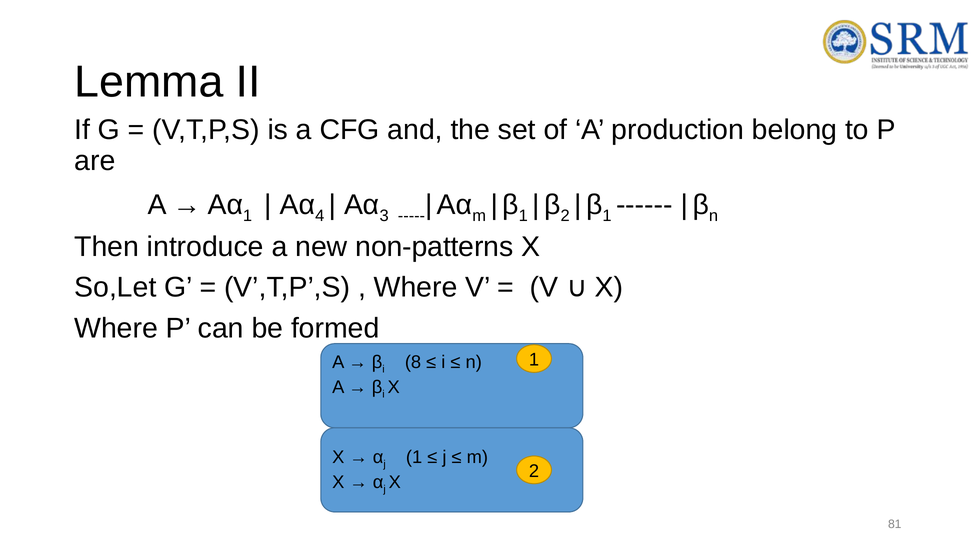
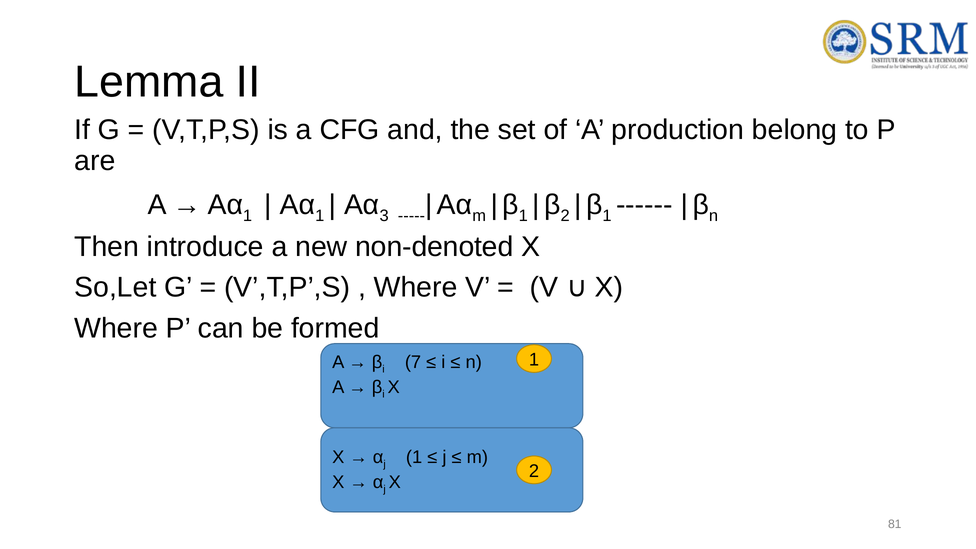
4 at (320, 216): 4 -> 1
non-patterns: non-patterns -> non-denoted
8: 8 -> 7
